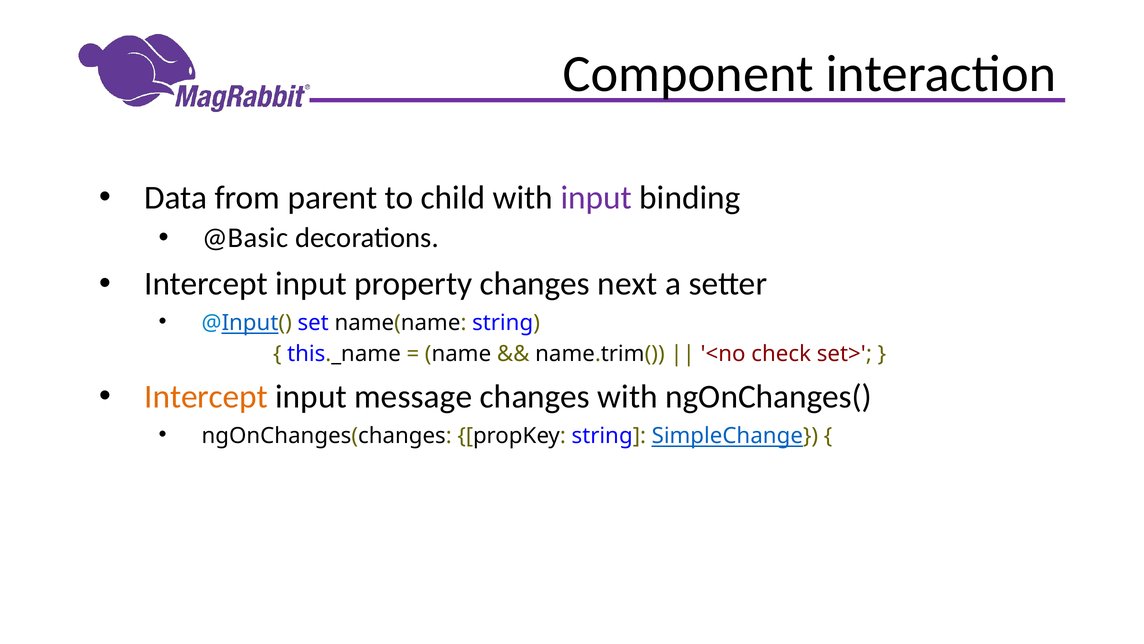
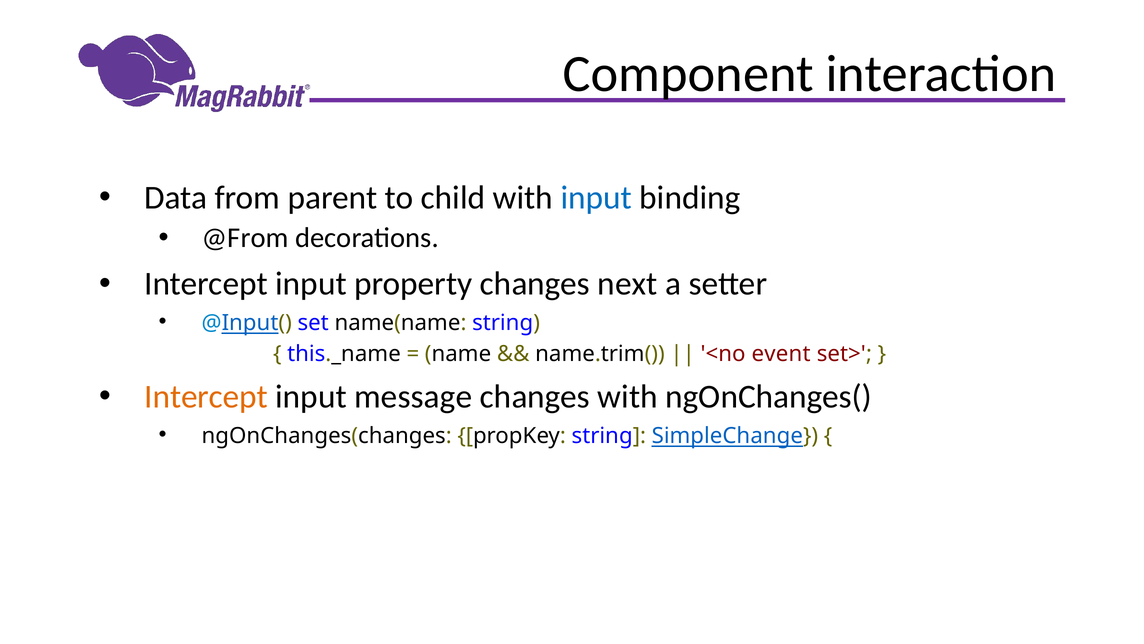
input at (596, 198) colour: purple -> blue
@Basic: @Basic -> @From
check: check -> event
